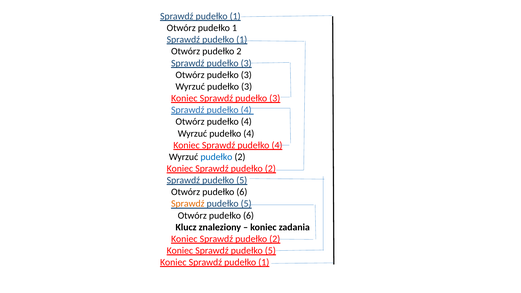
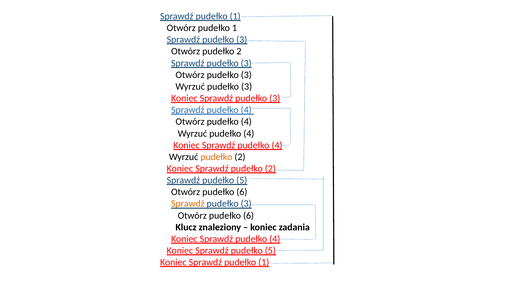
1 at (242, 40): 1 -> 3
pudełko at (216, 157) colour: blue -> orange
5 at (246, 204): 5 -> 3
2 at (275, 239): 2 -> 4
